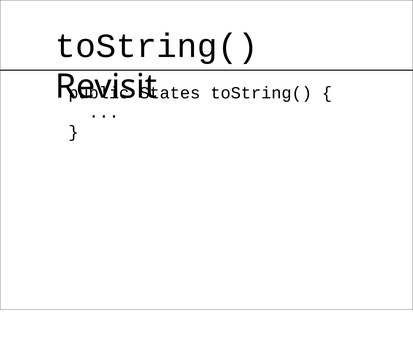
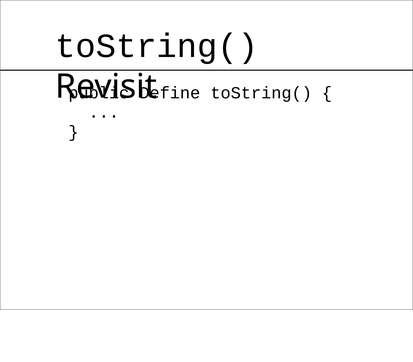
States: States -> Define
